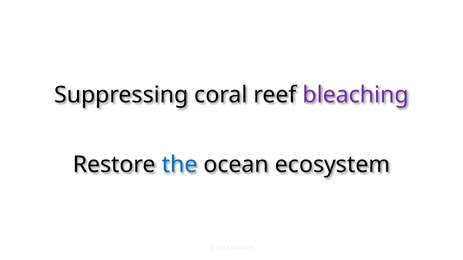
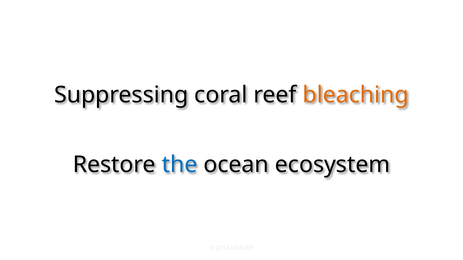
bleaching colour: purple -> orange
